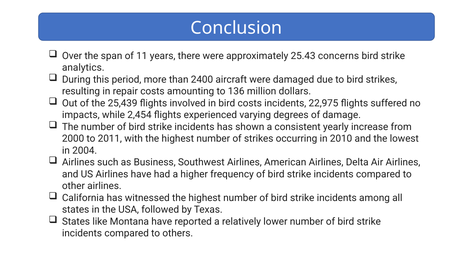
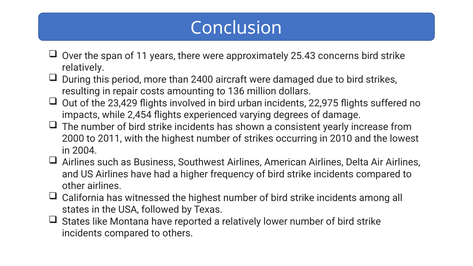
analytics at (83, 68): analytics -> relatively
25,439: 25,439 -> 23,429
bird costs: costs -> urban
